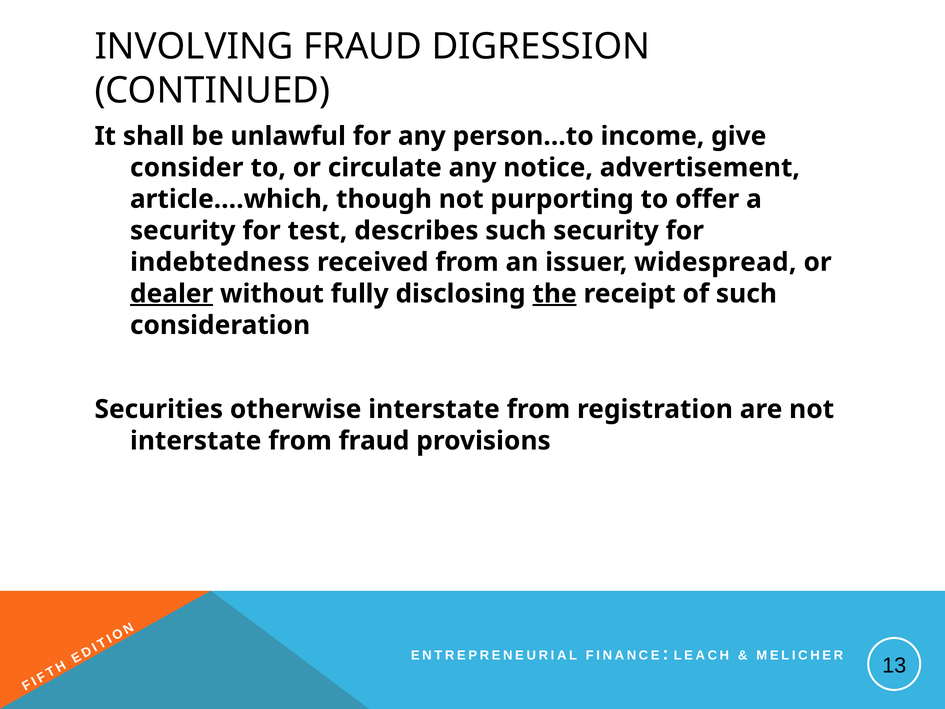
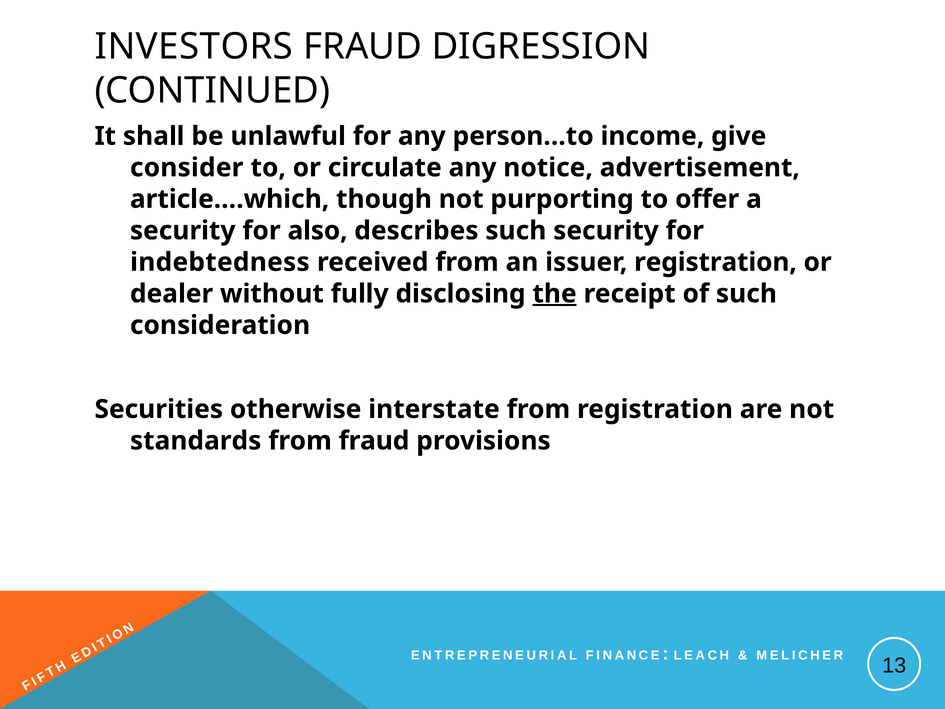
INVOLVING: INVOLVING -> INVESTORS
test: test -> also
issuer widespread: widespread -> registration
dealer underline: present -> none
interstate at (196, 441): interstate -> standards
